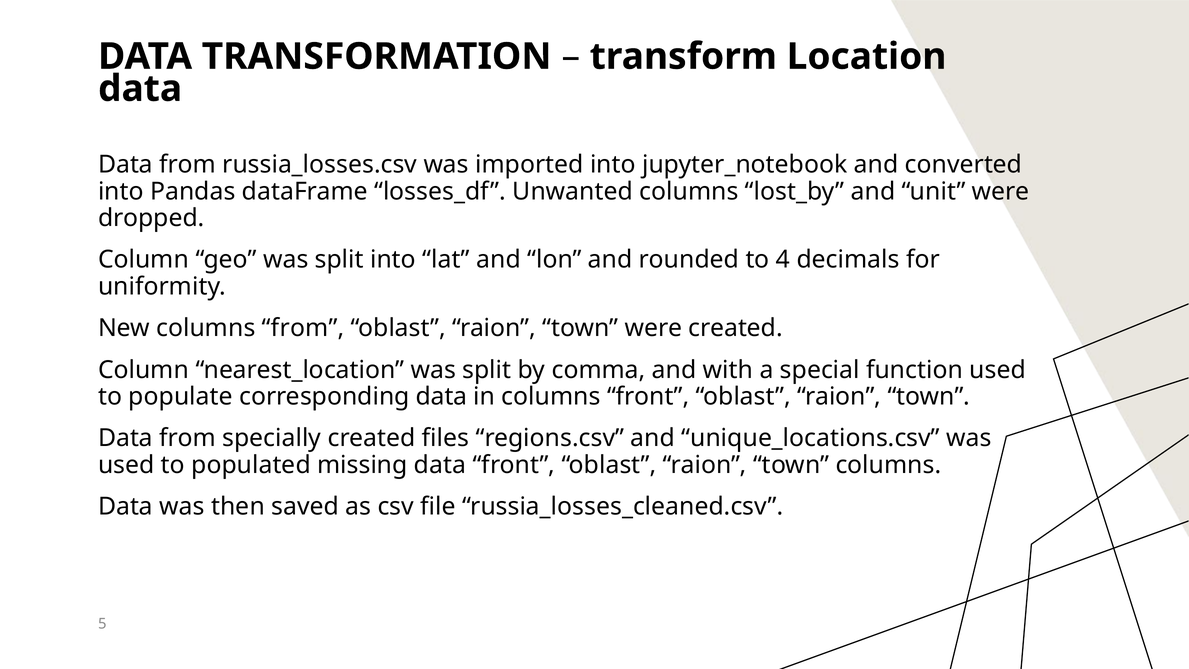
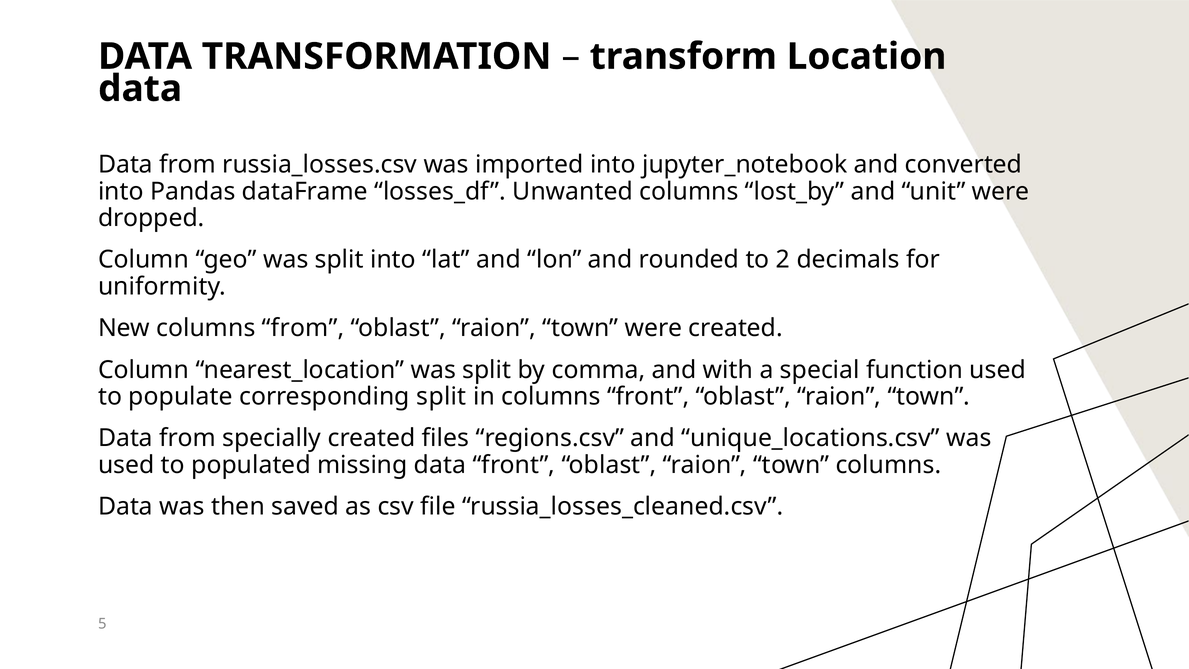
4: 4 -> 2
corresponding data: data -> split
